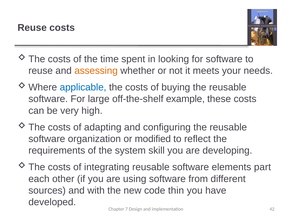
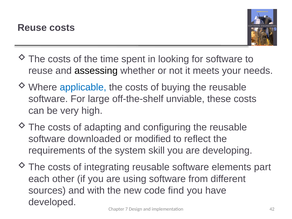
assessing colour: orange -> black
example: example -> unviable
organization: organization -> downloaded
thin: thin -> find
